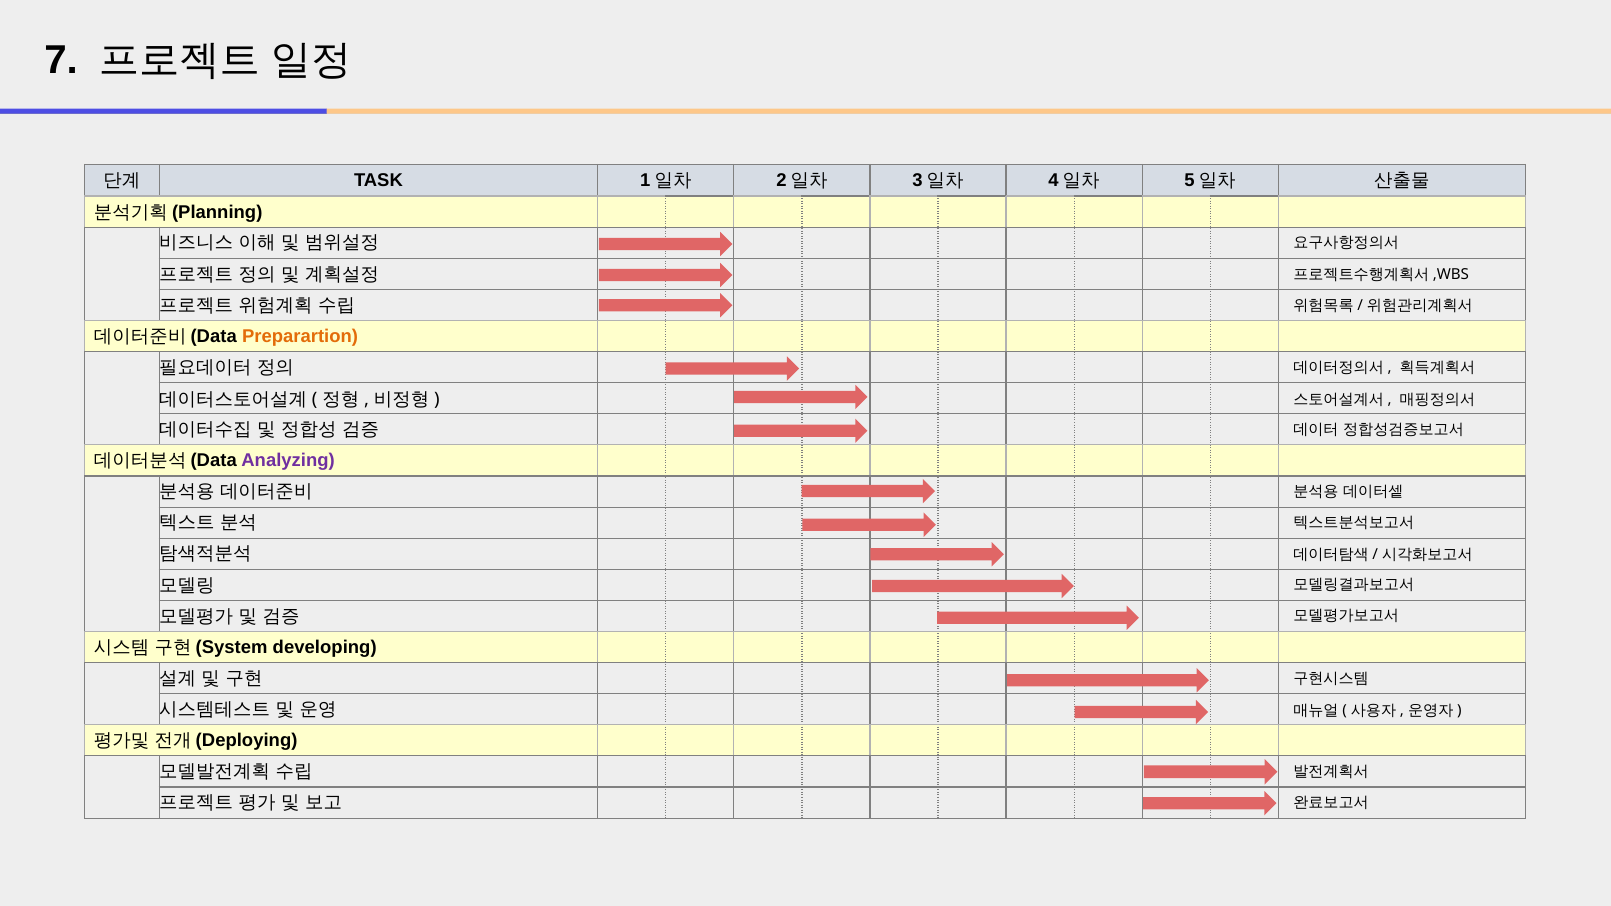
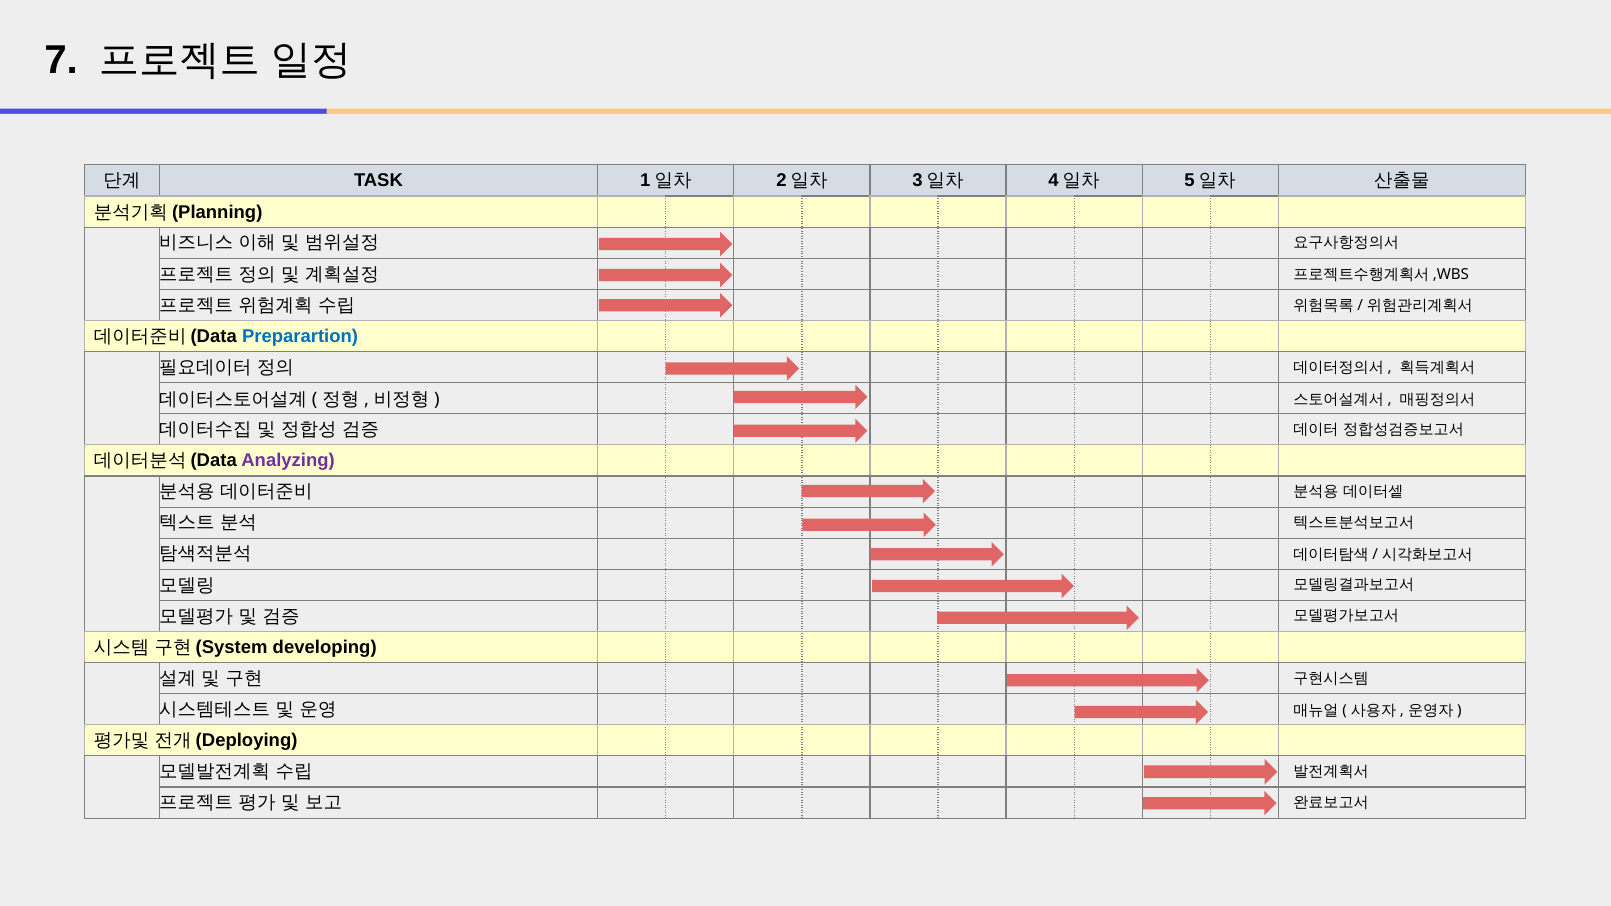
Preparartion colour: orange -> blue
